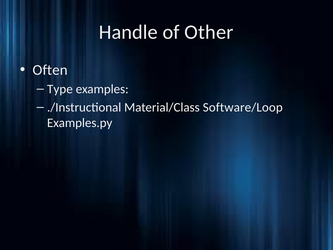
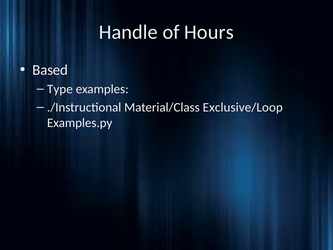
Other: Other -> Hours
Often: Often -> Based
Software/Loop: Software/Loop -> Exclusive/Loop
